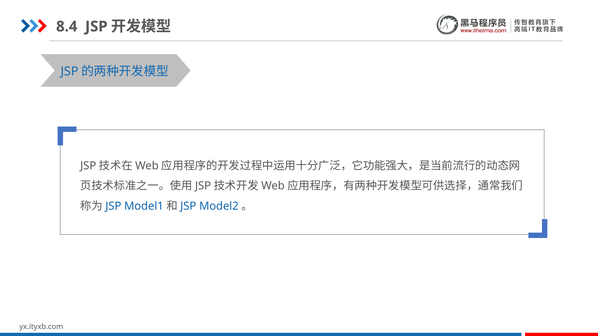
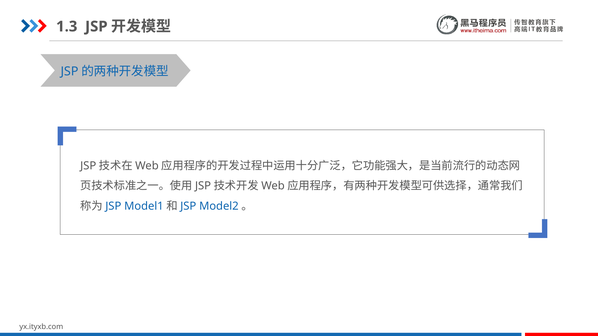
8.4: 8.4 -> 1.3
